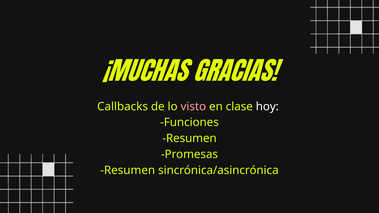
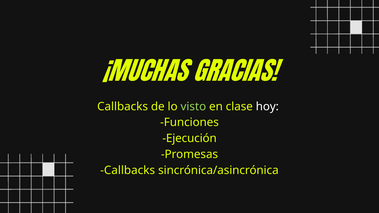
visto colour: pink -> light green
Resumen at (189, 138): Resumen -> Ejecución
Resumen at (128, 170): Resumen -> Callbacks
